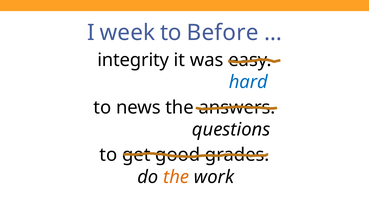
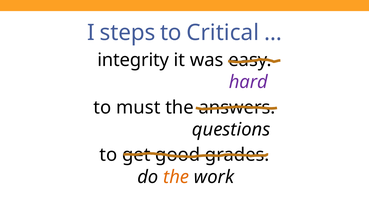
week: week -> steps
Before: Before -> Critical
hard colour: blue -> purple
news: news -> must
